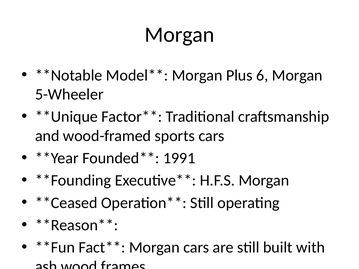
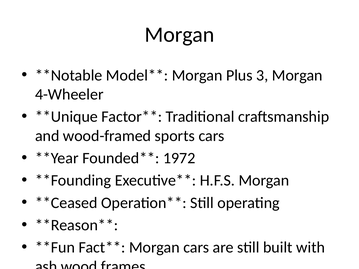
6: 6 -> 3
5-Wheeler: 5-Wheeler -> 4-Wheeler
1991: 1991 -> 1972
